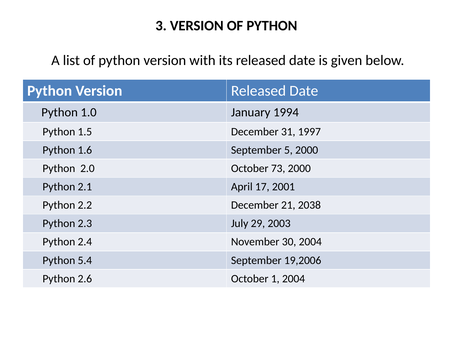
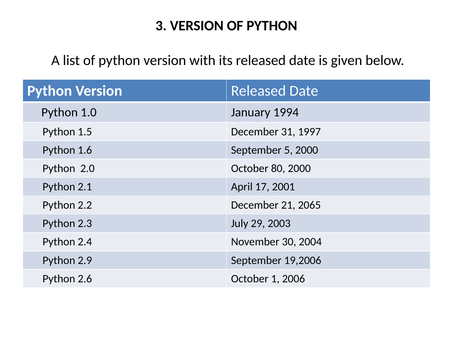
73: 73 -> 80
2038: 2038 -> 2065
5.4: 5.4 -> 2.9
1 2004: 2004 -> 2006
